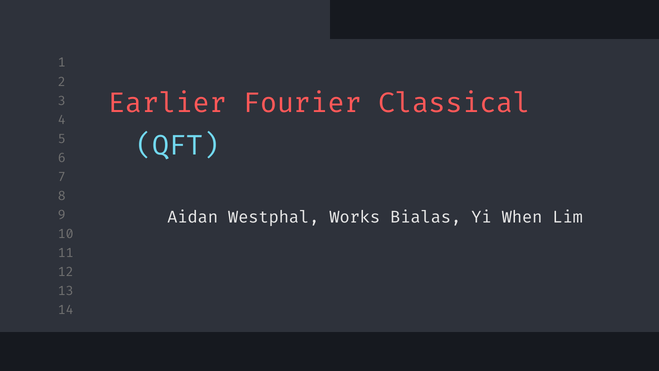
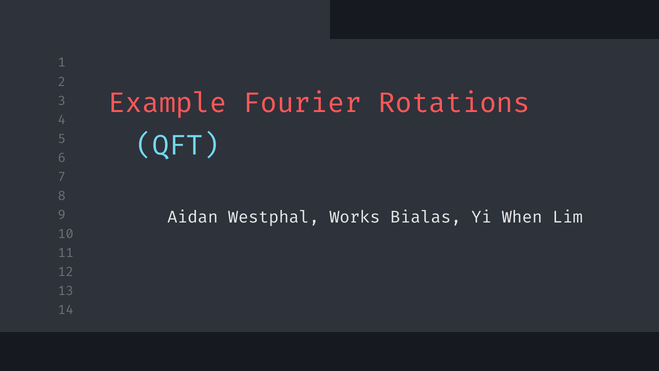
Earlier: Earlier -> Example
Classical: Classical -> Rotations
